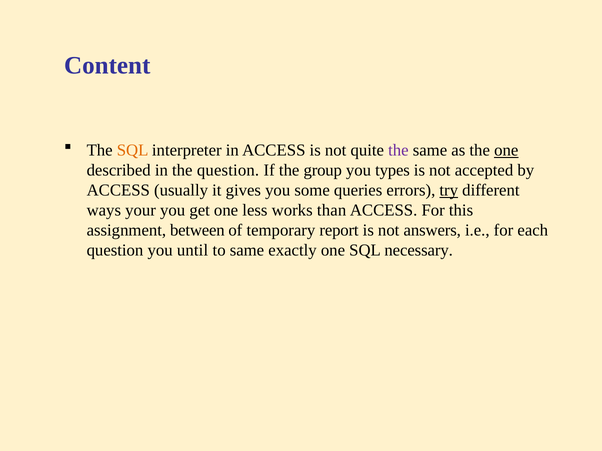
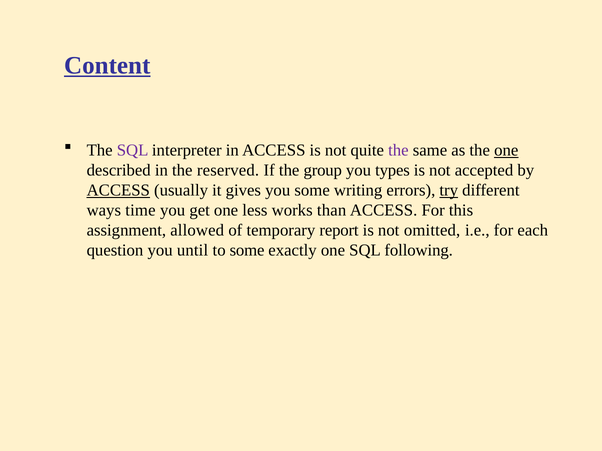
Content underline: none -> present
SQL at (133, 150) colour: orange -> purple
the question: question -> reserved
ACCESS at (118, 190) underline: none -> present
queries: queries -> writing
your: your -> time
between: between -> allowed
answers: answers -> omitted
to same: same -> some
necessary: necessary -> following
